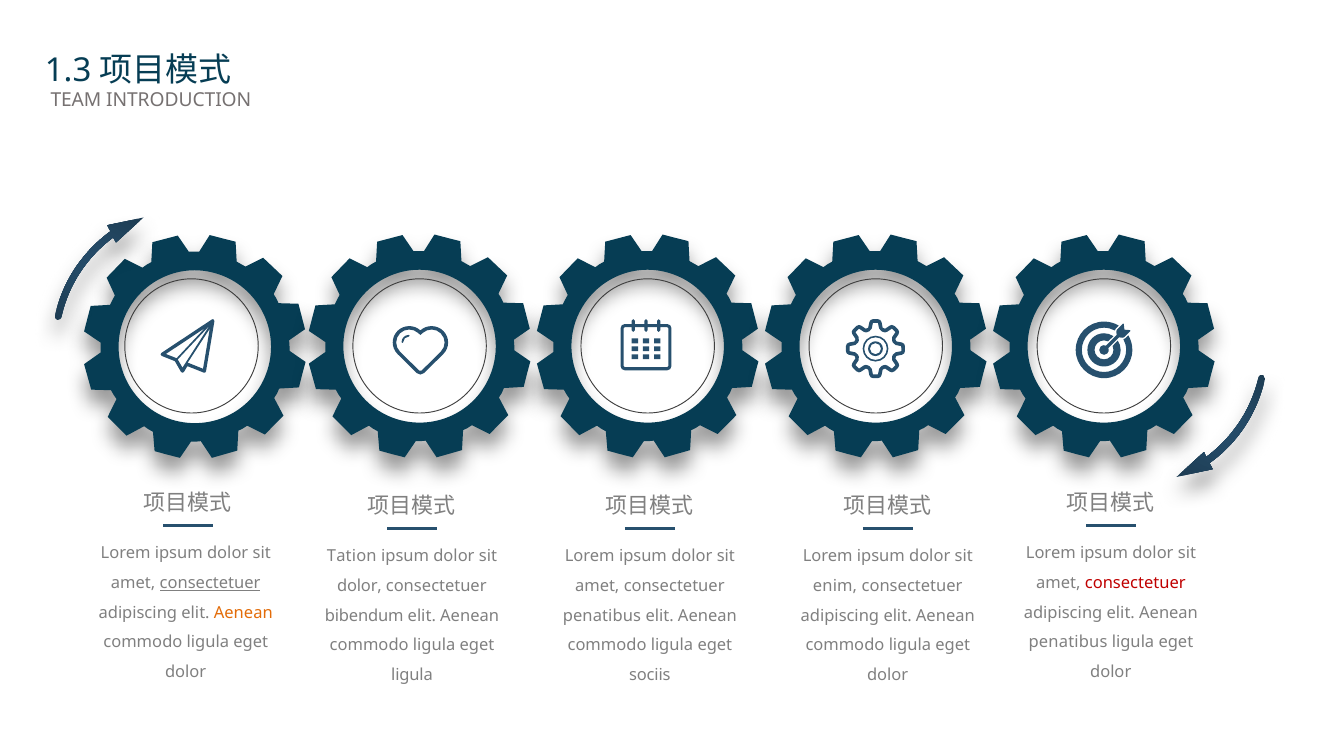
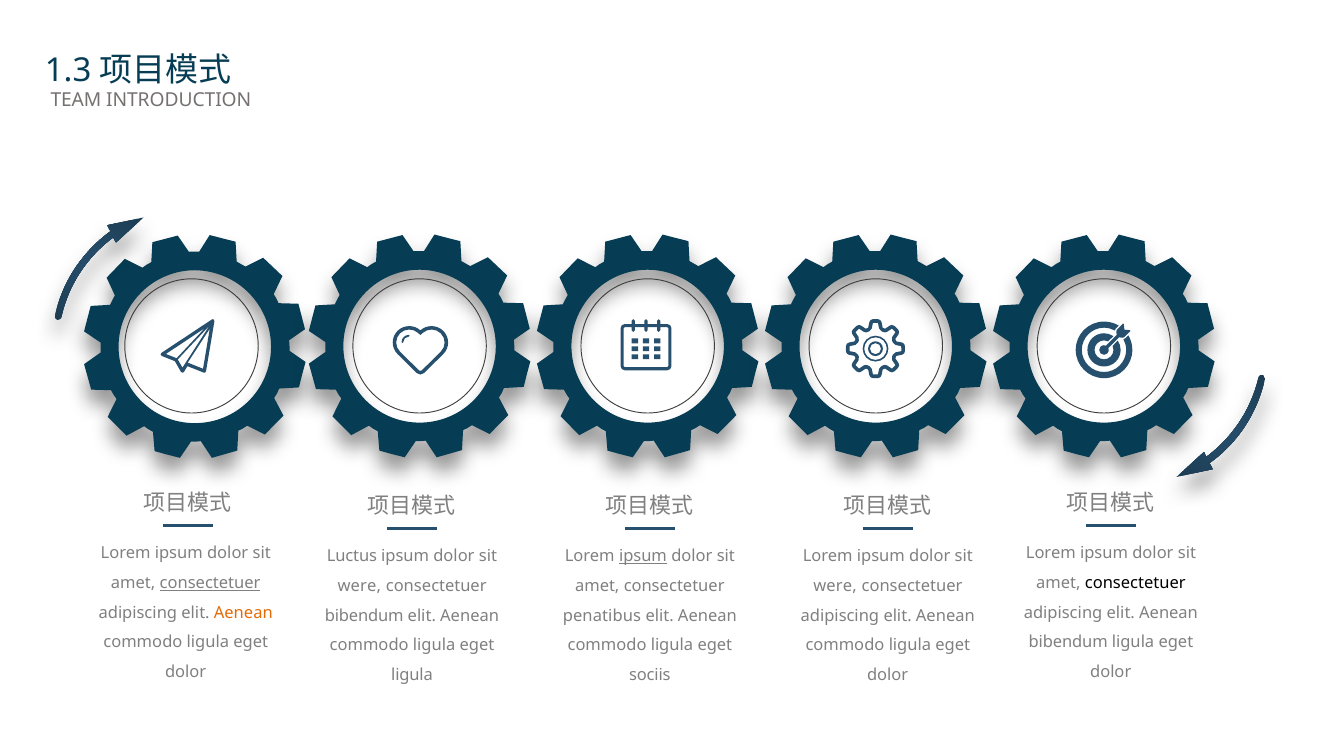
Tation: Tation -> Luctus
ipsum at (643, 557) underline: none -> present
consectetuer at (1135, 583) colour: red -> black
dolor at (359, 586): dolor -> were
enim at (835, 586): enim -> were
penatibus at (1068, 643): penatibus -> bibendum
